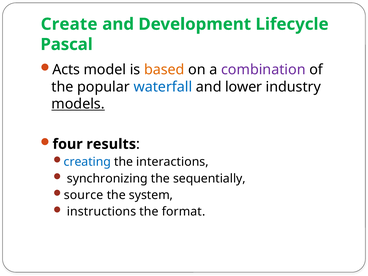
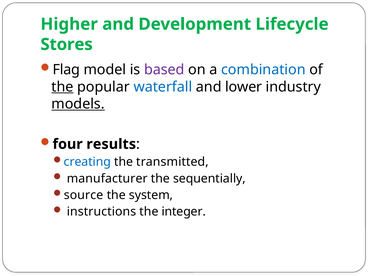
Create: Create -> Higher
Pascal: Pascal -> Stores
Acts: Acts -> Flag
based colour: orange -> purple
combination colour: purple -> blue
the at (62, 87) underline: none -> present
interactions: interactions -> transmitted
synchronizing: synchronizing -> manufacturer
format: format -> integer
